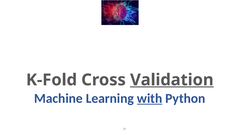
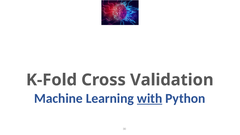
Validation underline: present -> none
